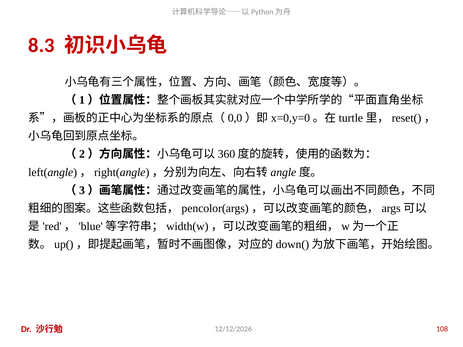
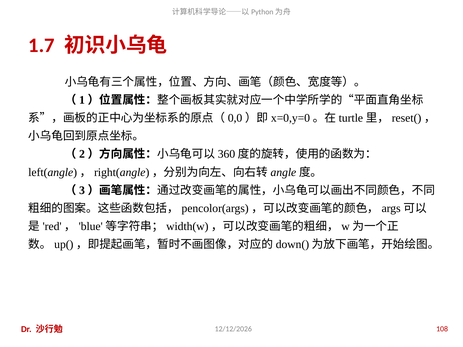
8.3: 8.3 -> 1.7
